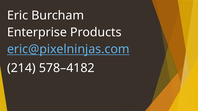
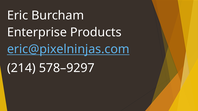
578–4182: 578–4182 -> 578–9297
